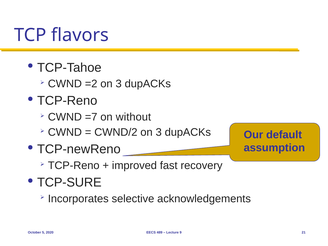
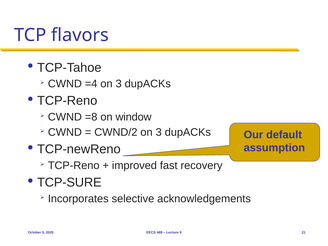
=2: =2 -> =4
=7: =7 -> =8
without: without -> window
